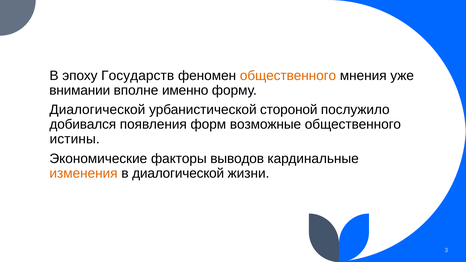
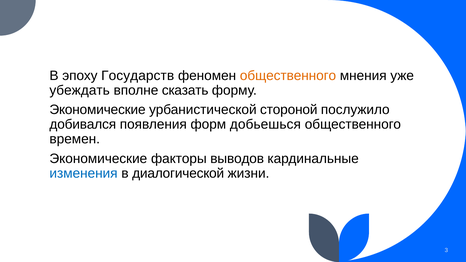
внимании: внимании -> убеждать
именно: именно -> сказать
Диалогической at (97, 110): Диалогической -> Экономические
возможные: возможные -> добьешься
истины: истины -> времен
изменения colour: orange -> blue
